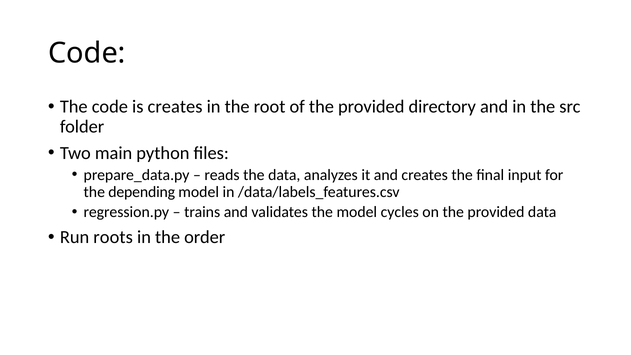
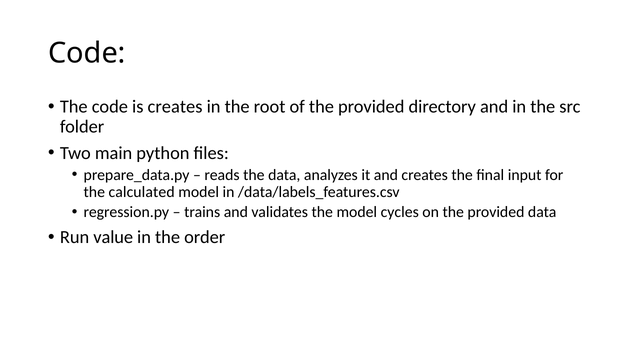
depending: depending -> calculated
roots: roots -> value
